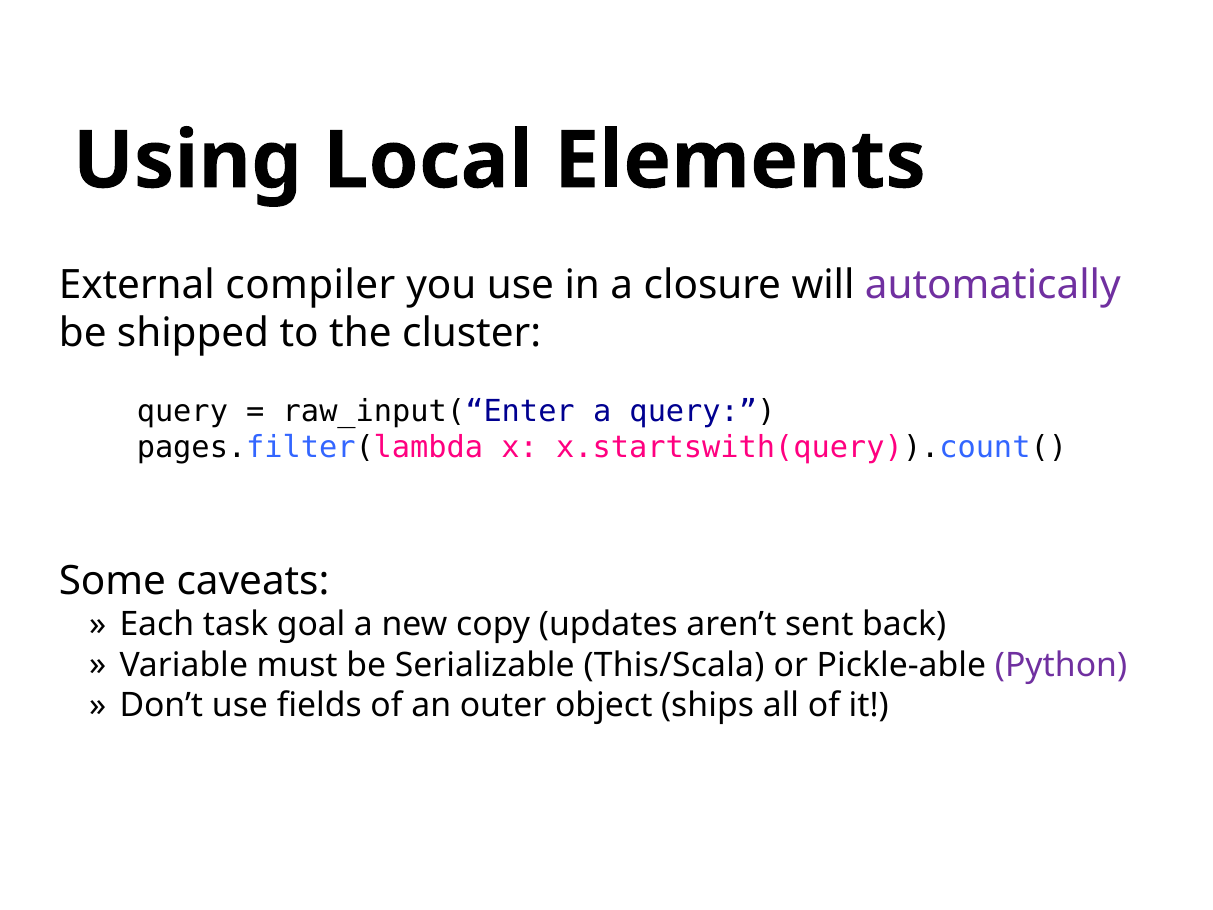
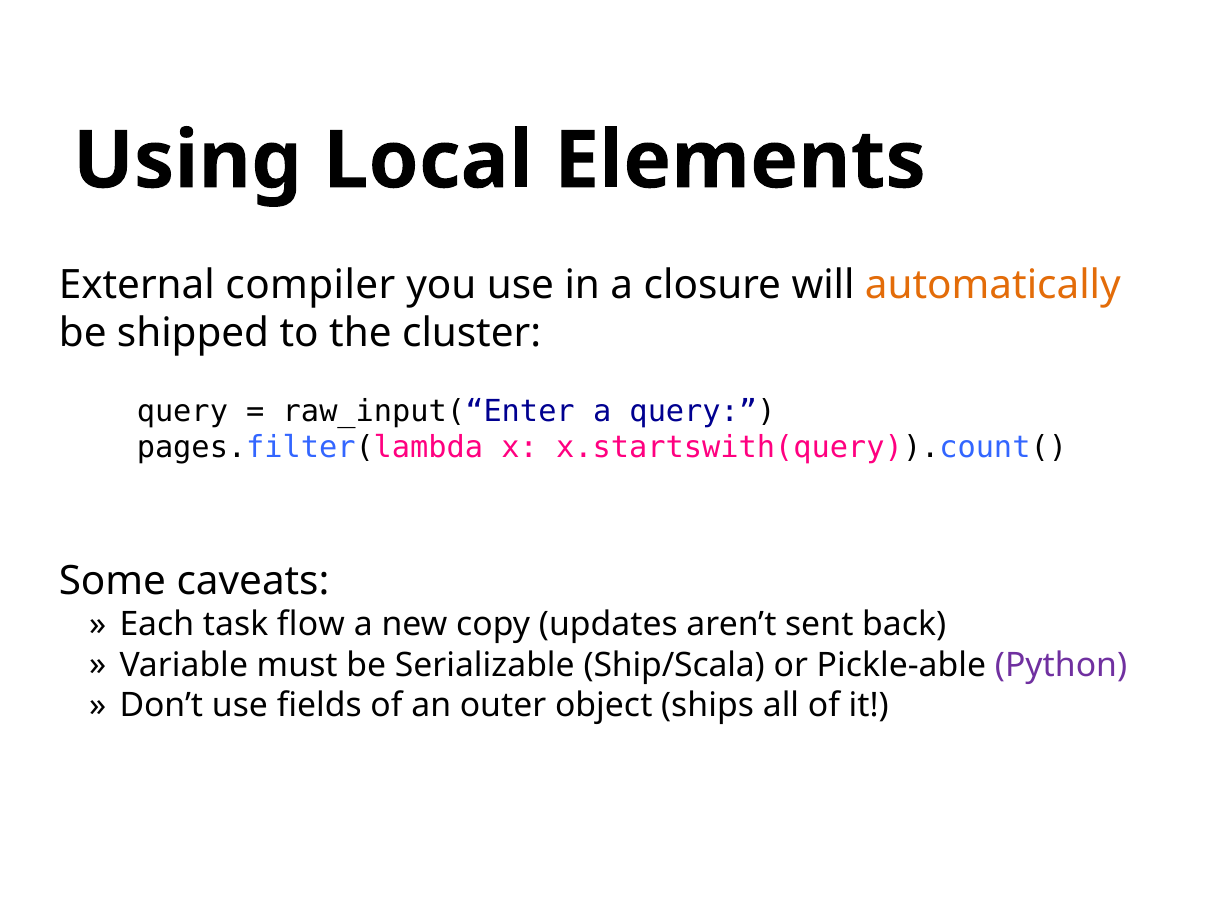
automatically colour: purple -> orange
goal: goal -> flow
This/Scala: This/Scala -> Ship/Scala
